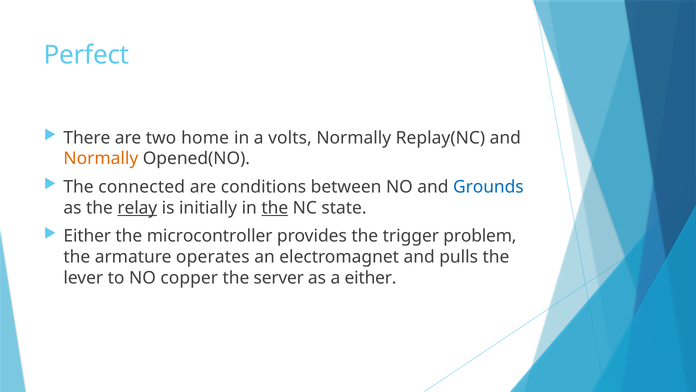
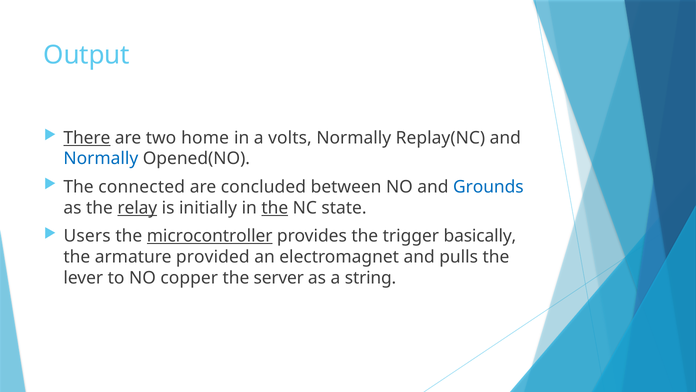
Perfect: Perfect -> Output
There underline: none -> present
Normally at (101, 158) colour: orange -> blue
conditions: conditions -> concluded
Either at (87, 236): Either -> Users
microcontroller underline: none -> present
problem: problem -> basically
operates: operates -> provided
a either: either -> string
